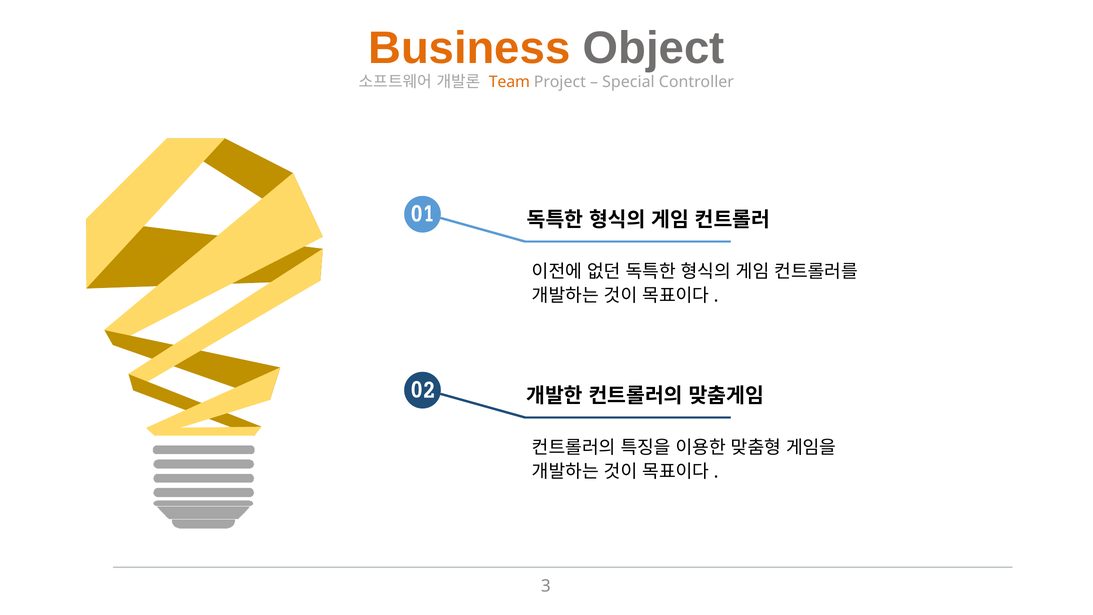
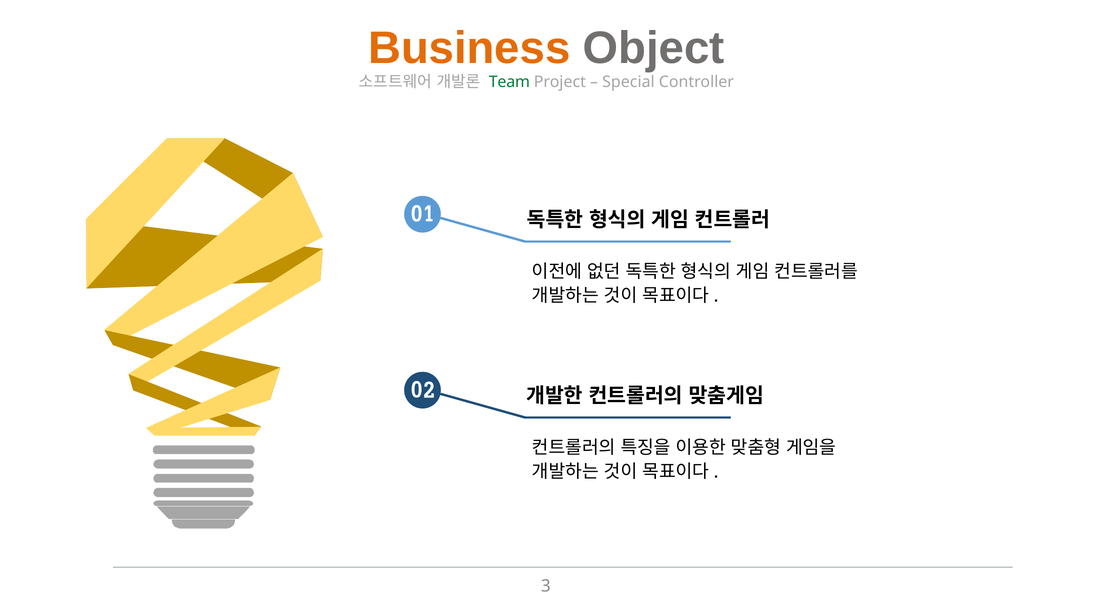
Team colour: orange -> green
